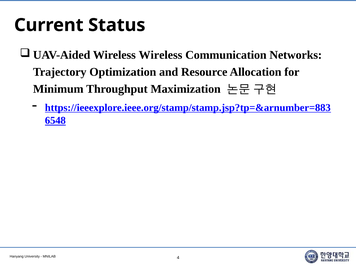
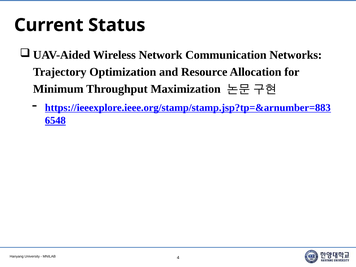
Wireless Wireless: Wireless -> Network
